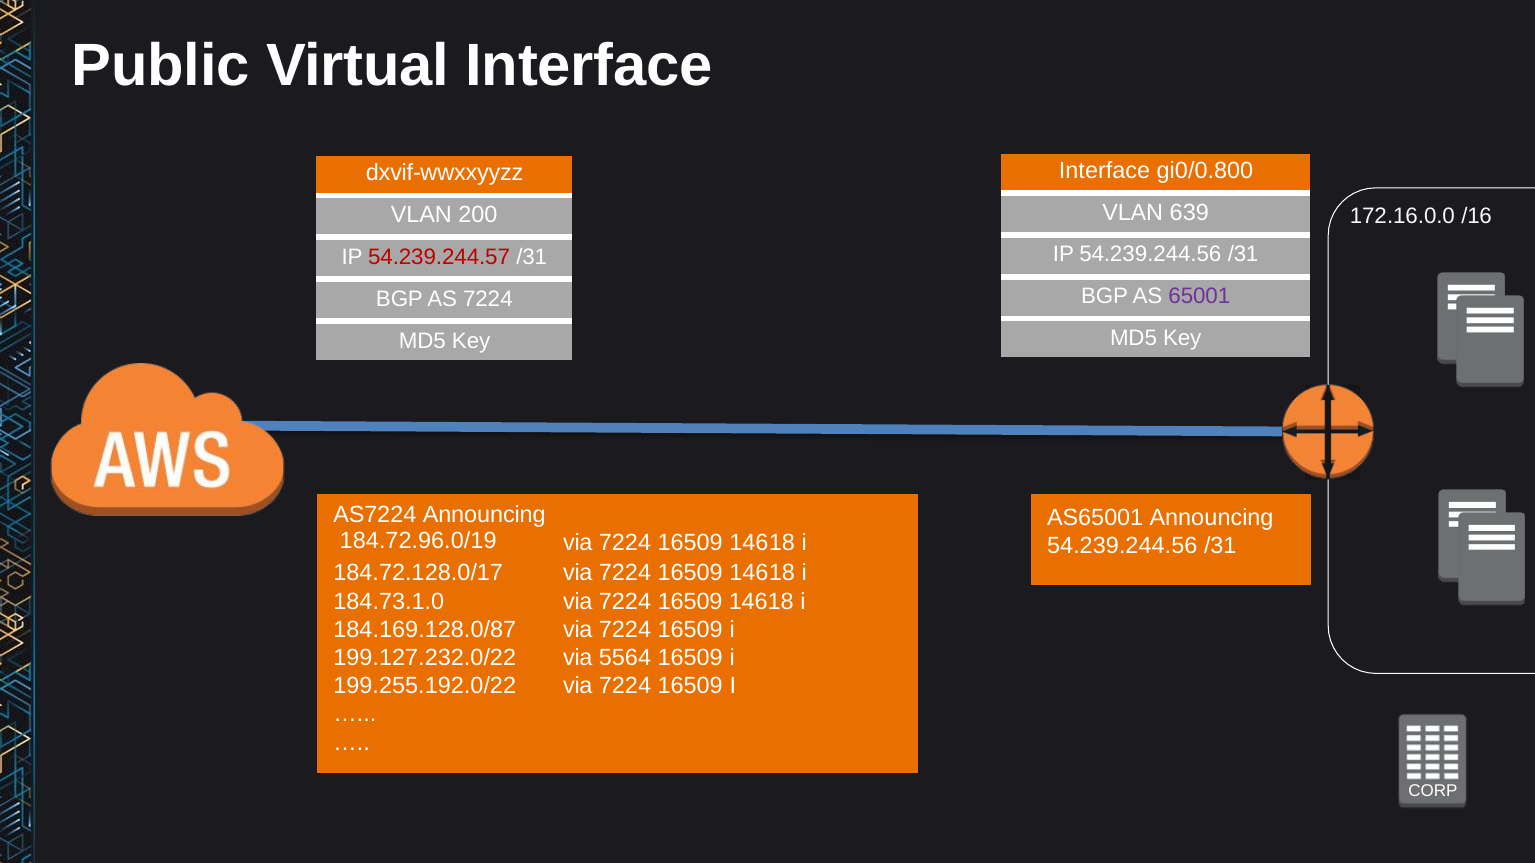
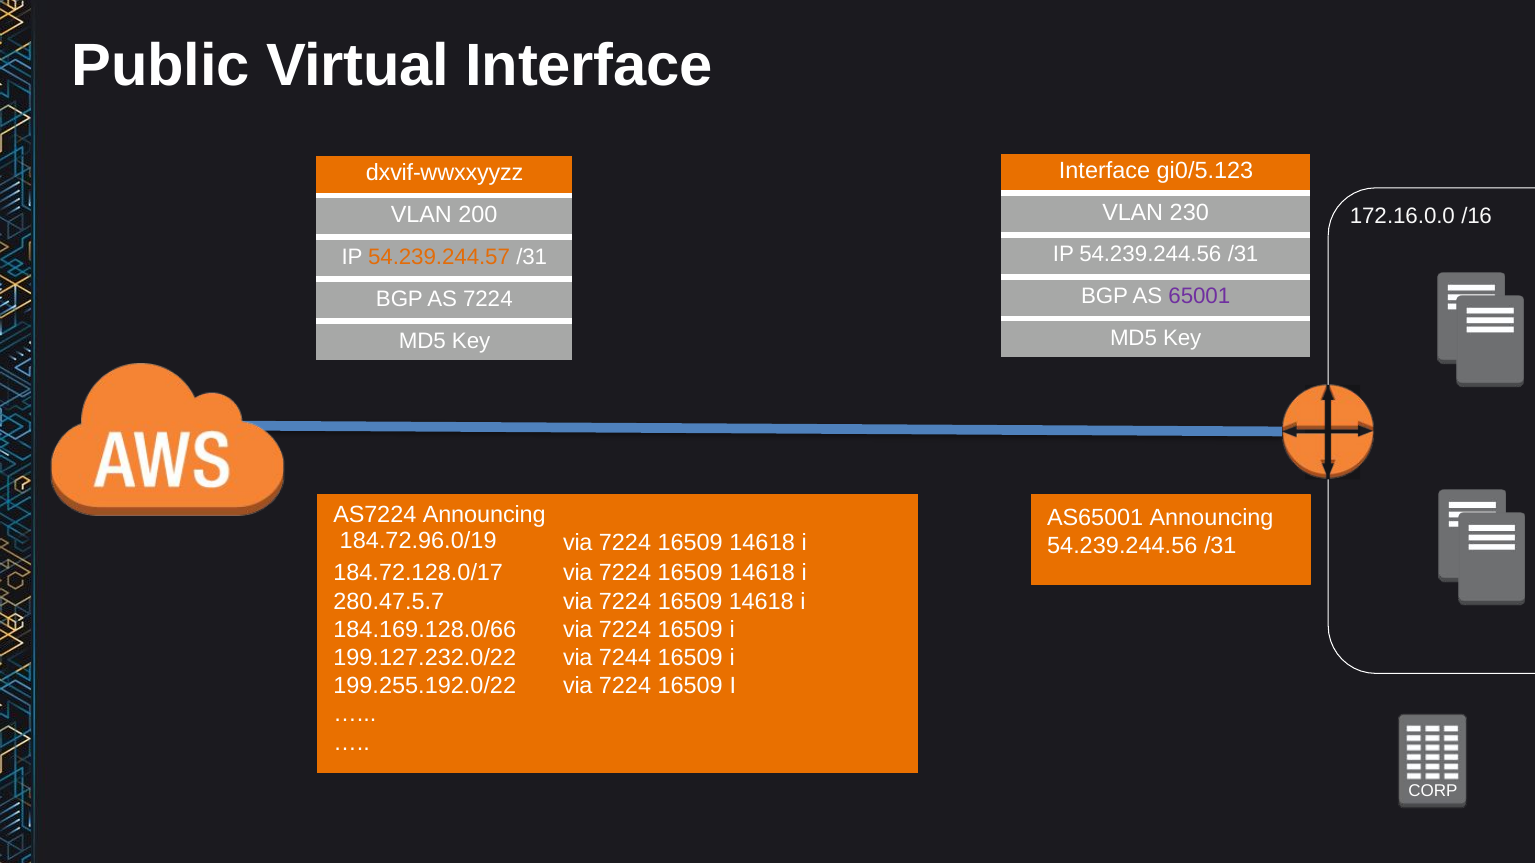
gi0/0.800: gi0/0.800 -> gi0/5.123
639: 639 -> 230
54.239.244.57 colour: red -> orange
184.73.1.0: 184.73.1.0 -> 280.47.5.7
184.169.128.0/87: 184.169.128.0/87 -> 184.169.128.0/66
5564: 5564 -> 7244
